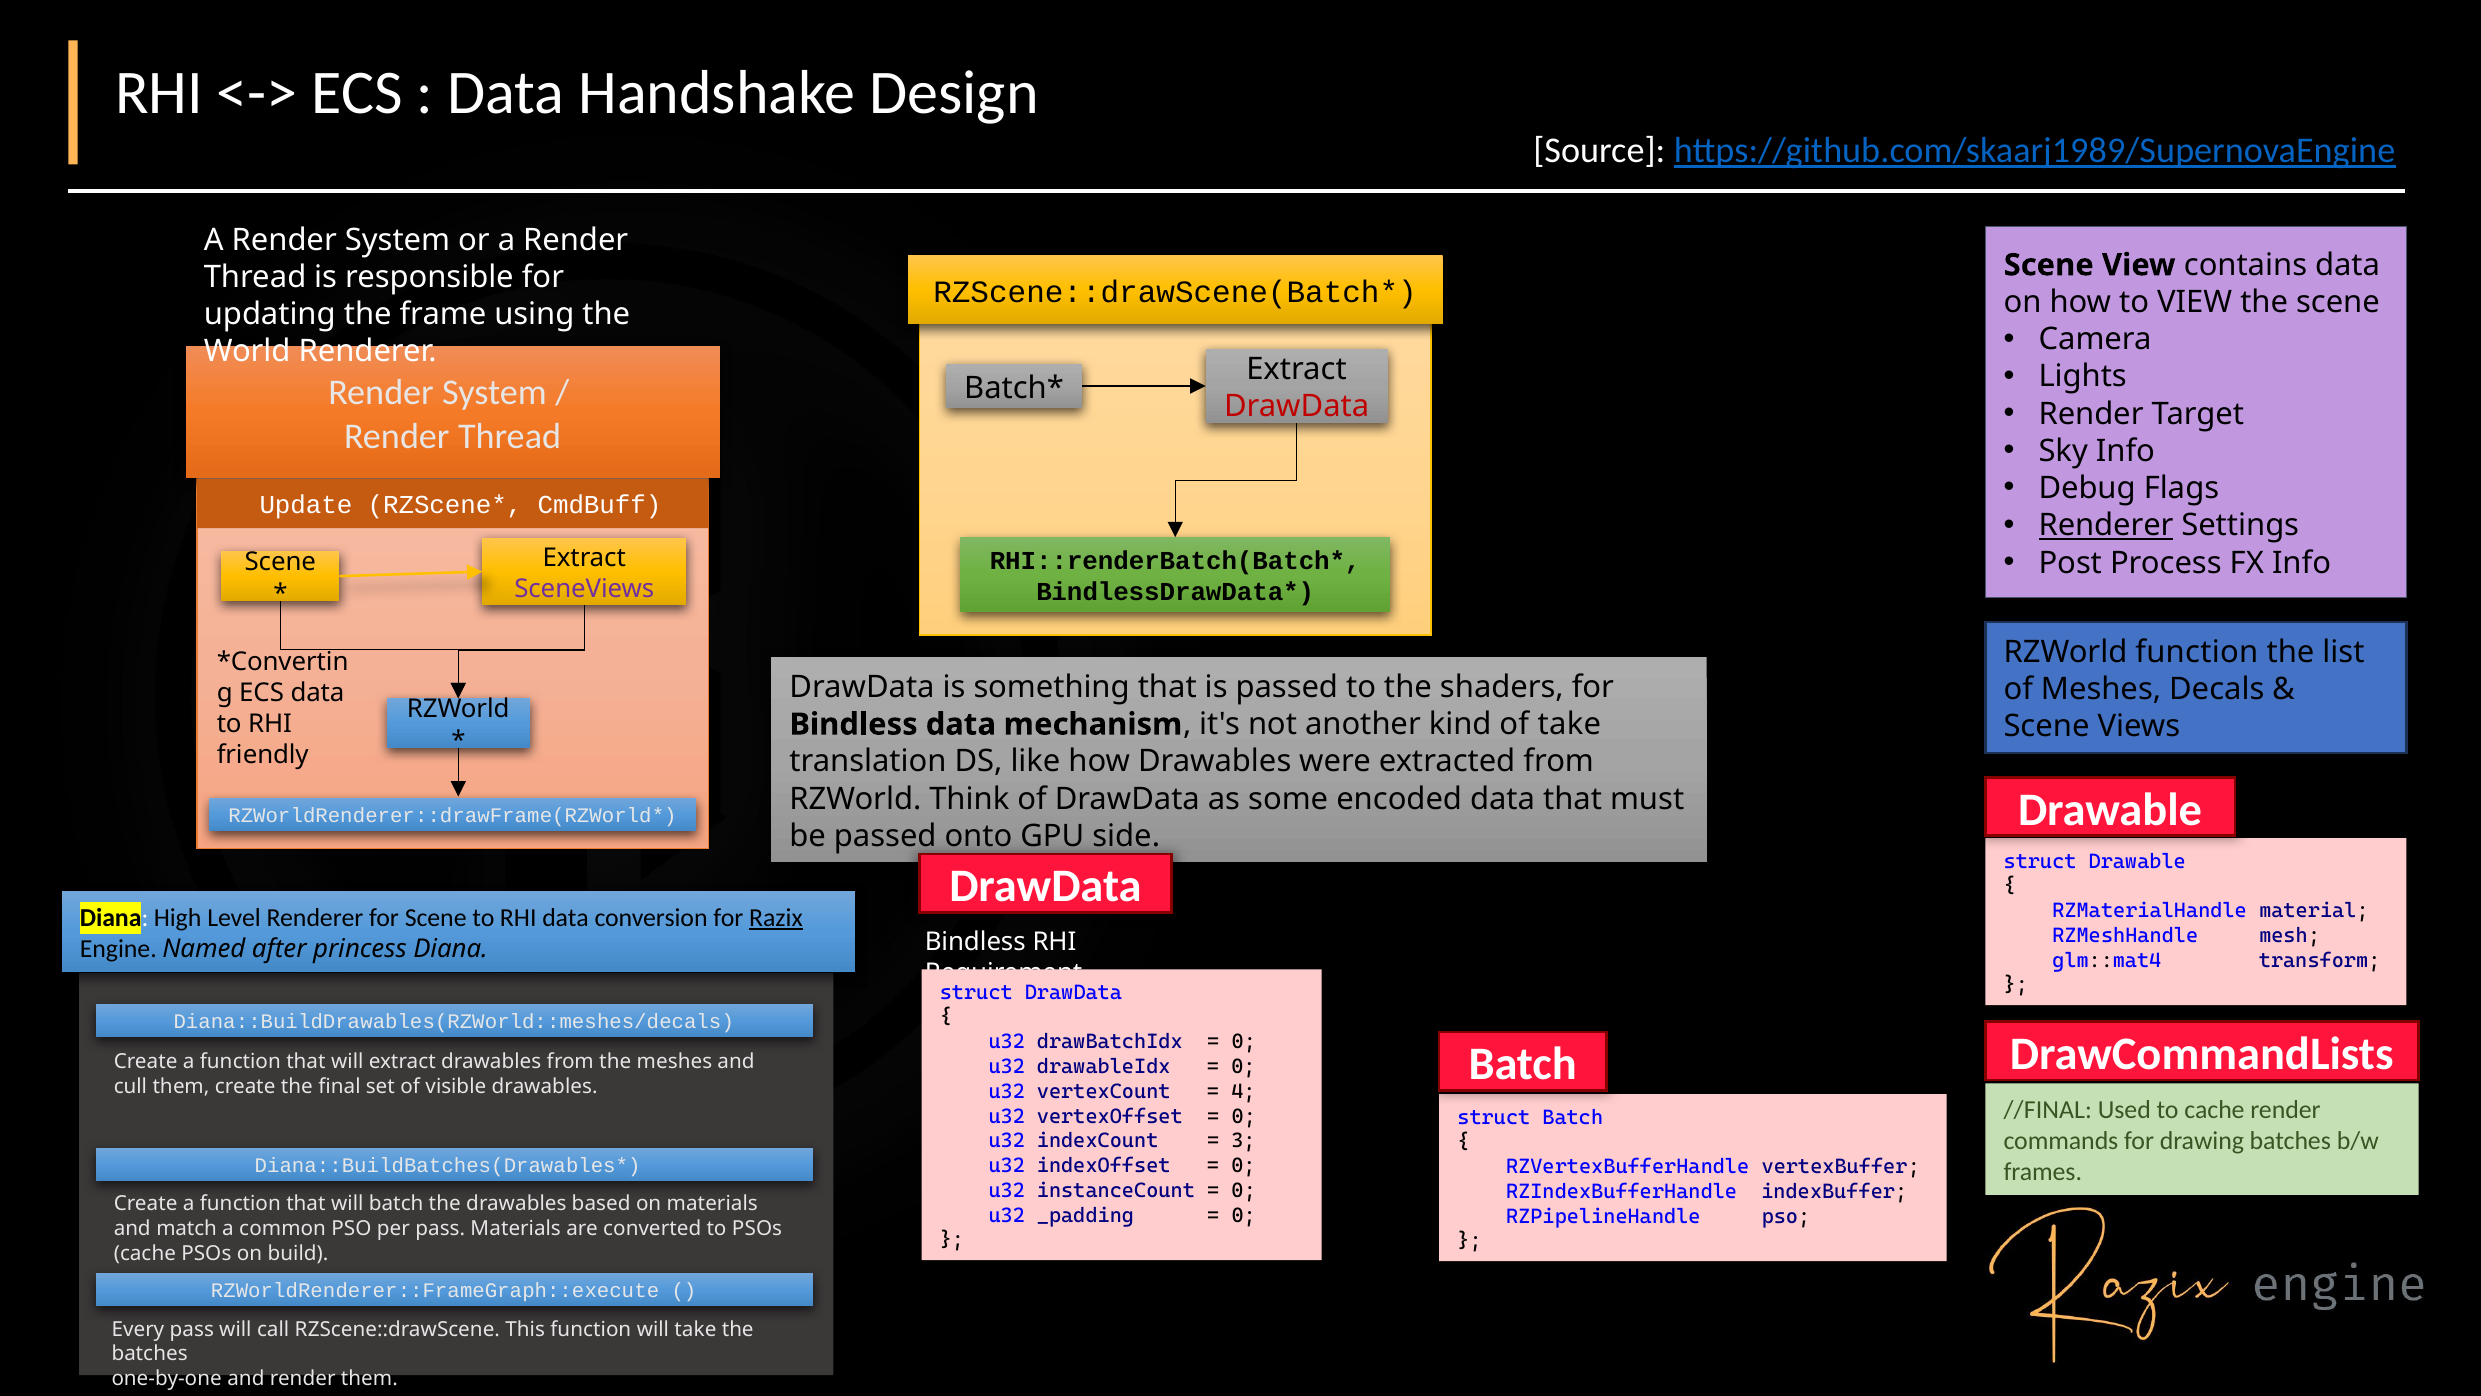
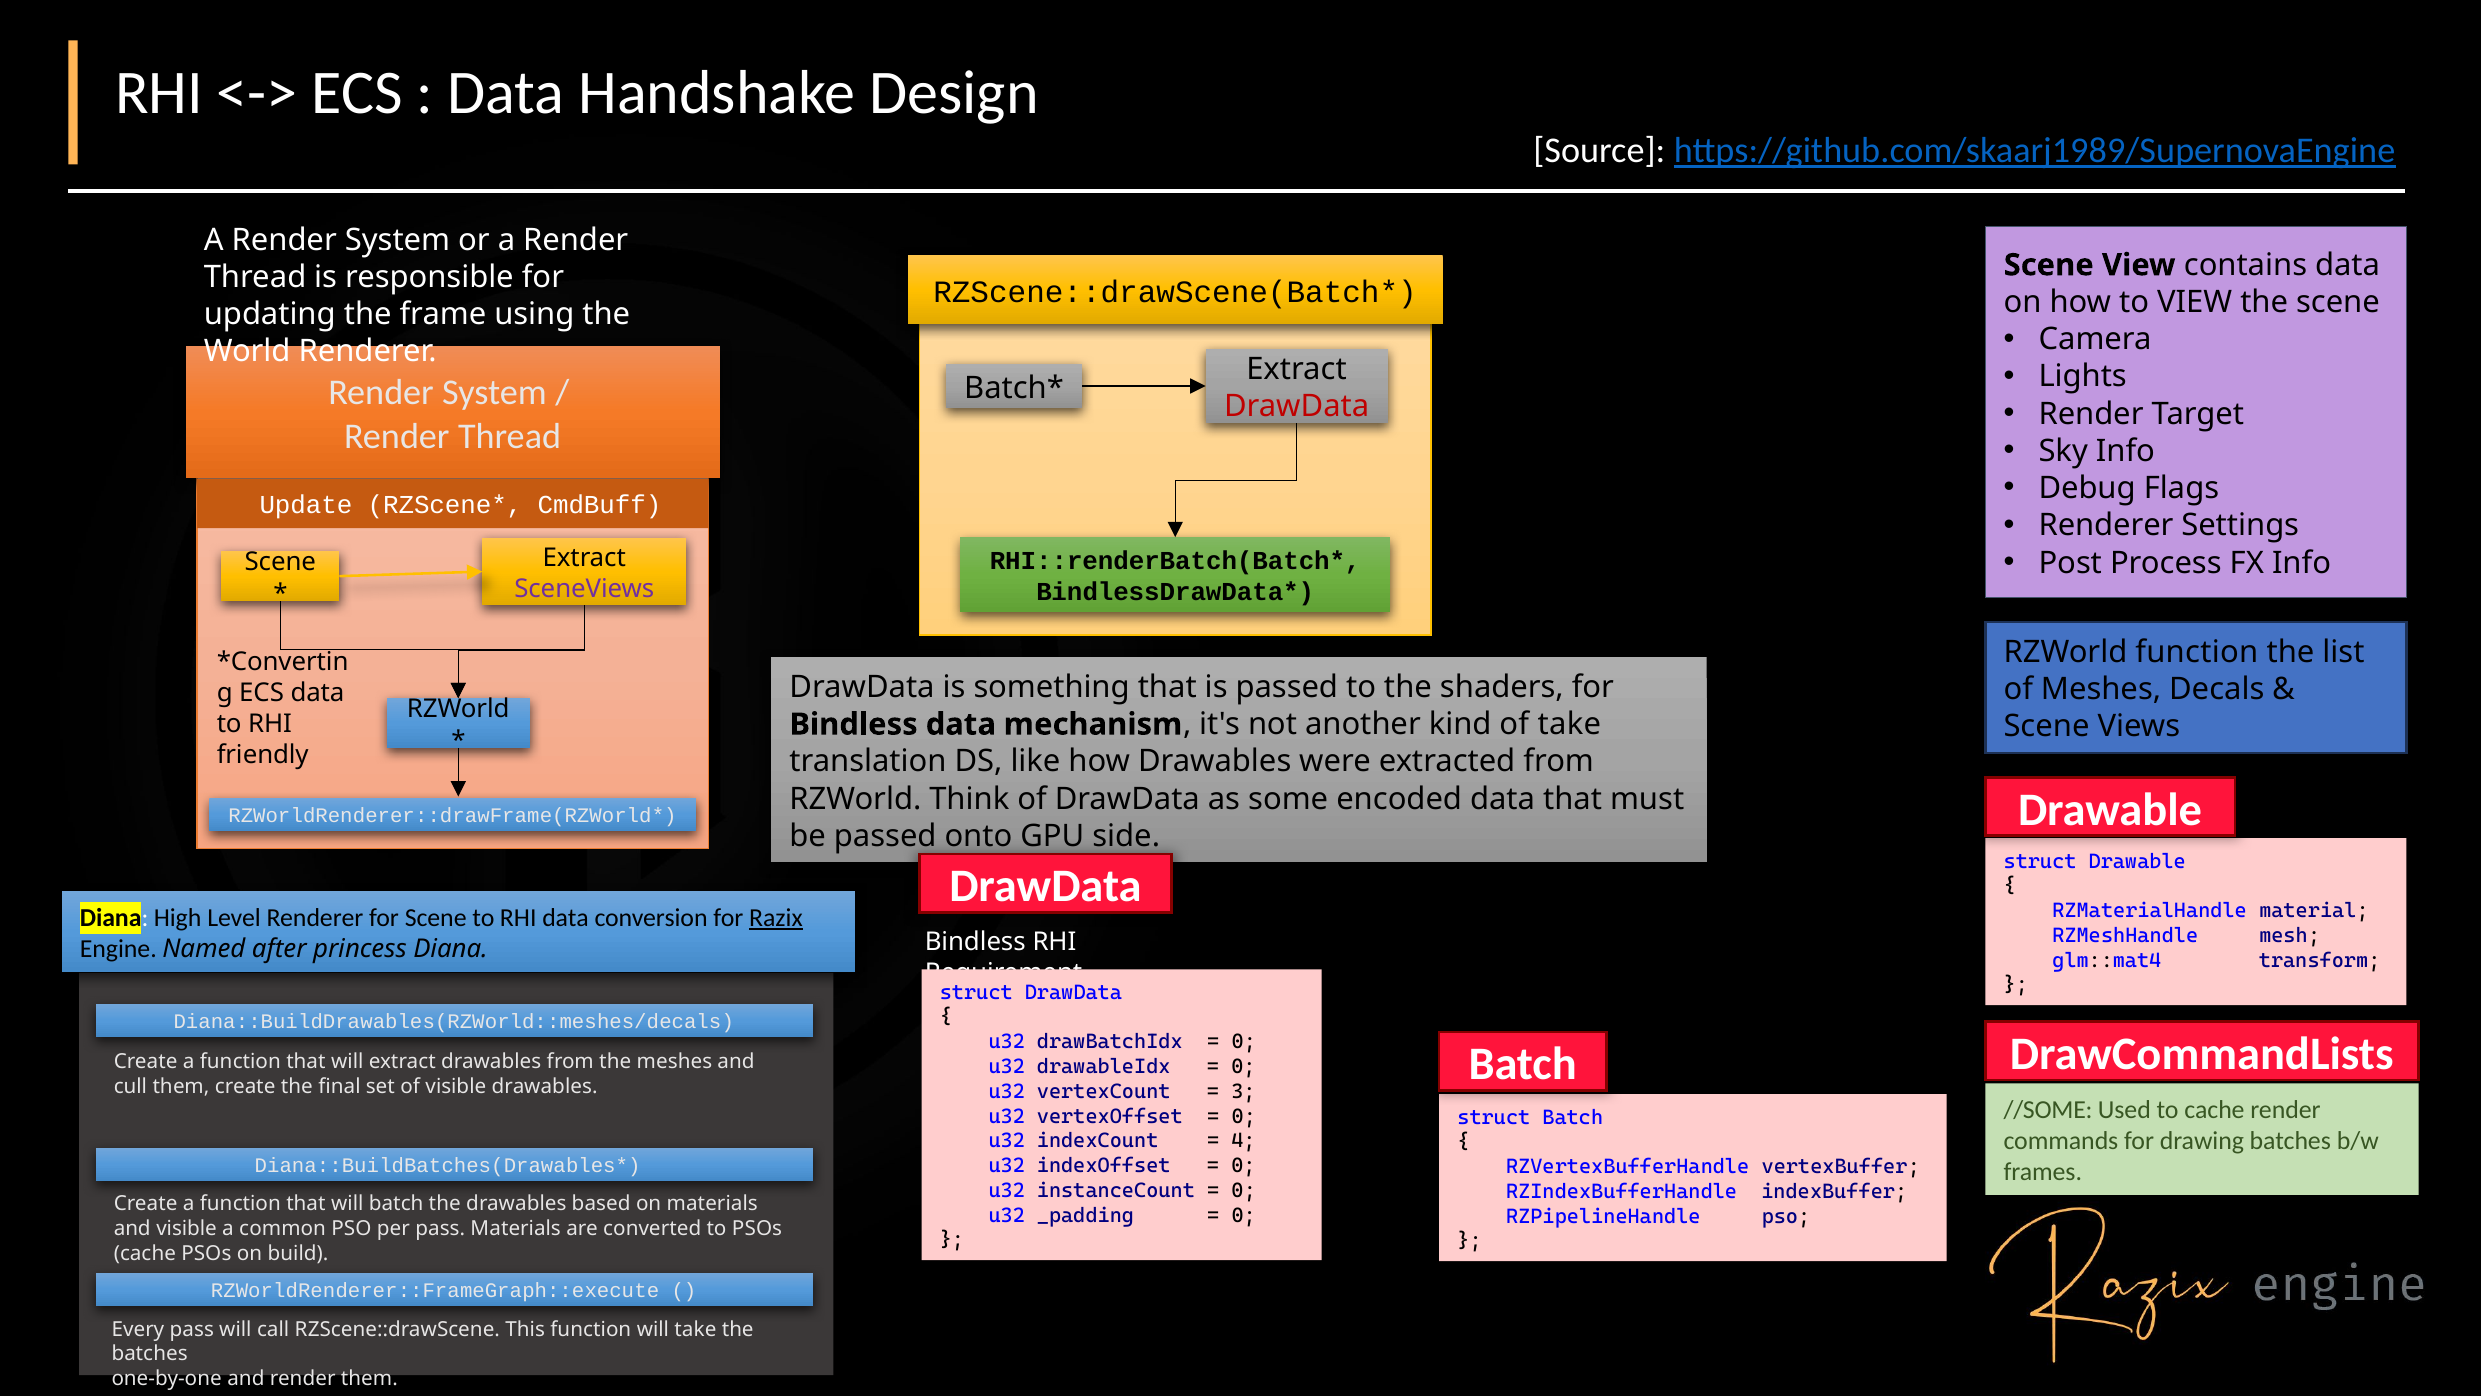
Renderer at (2106, 526) underline: present -> none
4: 4 -> 3
//FINAL: //FINAL -> //SOME
3: 3 -> 4
and match: match -> visible
